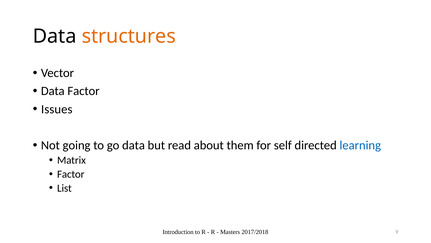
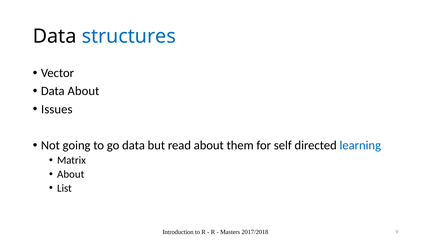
structures colour: orange -> blue
Data Factor: Factor -> About
Factor at (71, 174): Factor -> About
